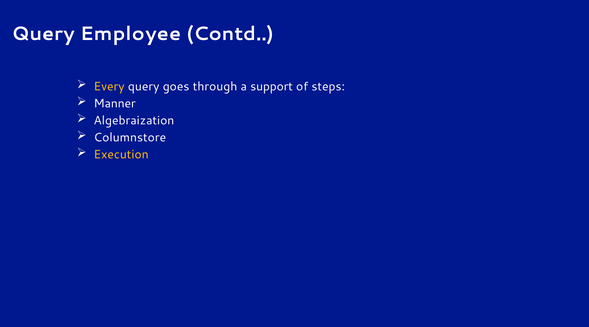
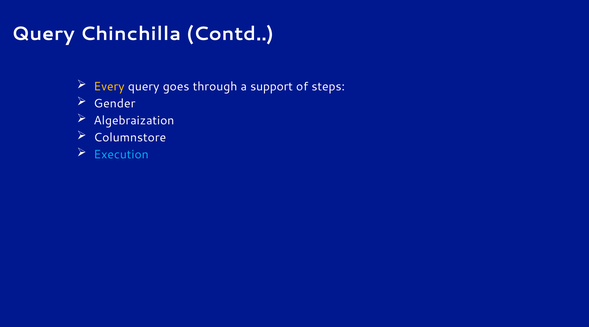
Employee: Employee -> Chinchilla
Manner: Manner -> Gender
Execution colour: yellow -> light blue
